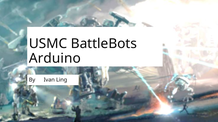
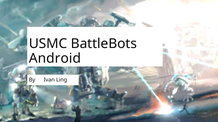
Arduino: Arduino -> Android
